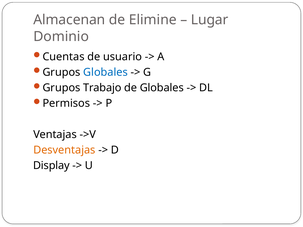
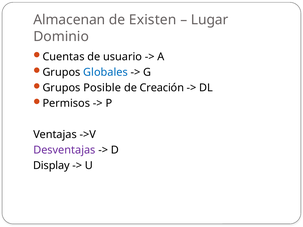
Elimine: Elimine -> Existen
Trabajo: Trabajo -> Posible
de Globales: Globales -> Creación
Desventajas colour: orange -> purple
